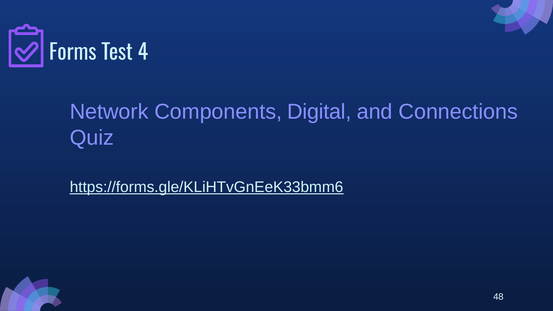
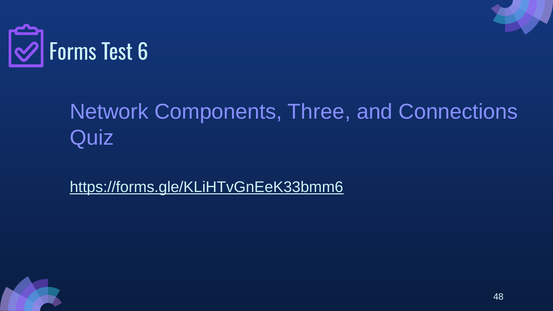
4: 4 -> 6
Digital: Digital -> Three
